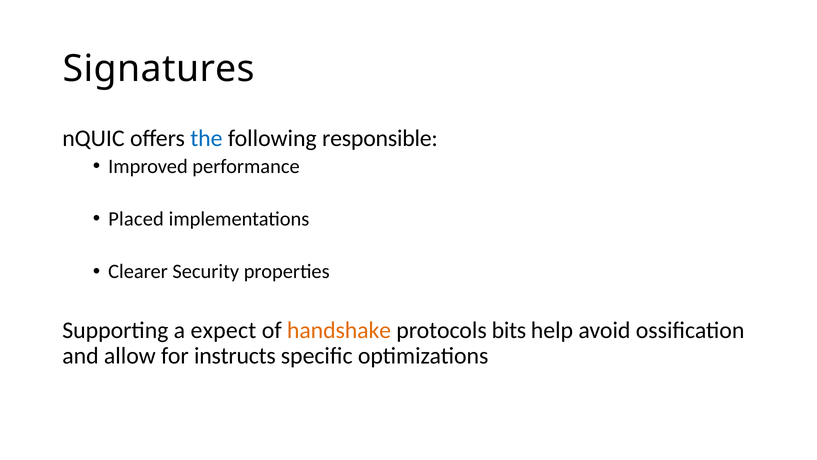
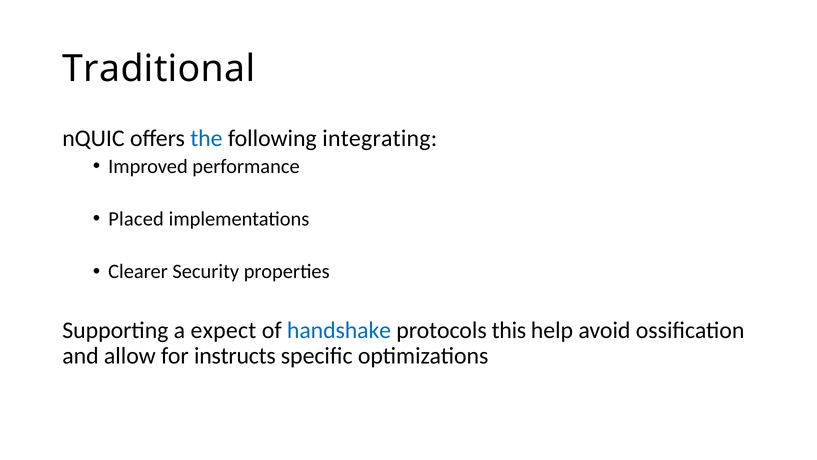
Signatures: Signatures -> Traditional
responsible: responsible -> integrating
handshake colour: orange -> blue
bits: bits -> this
